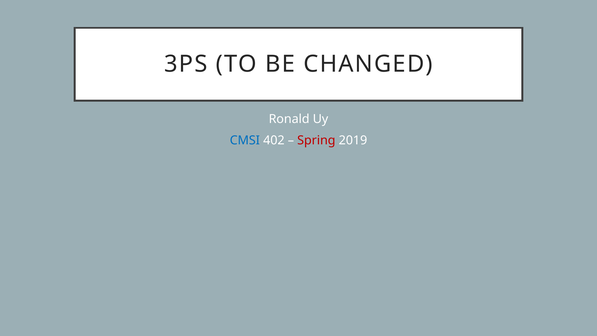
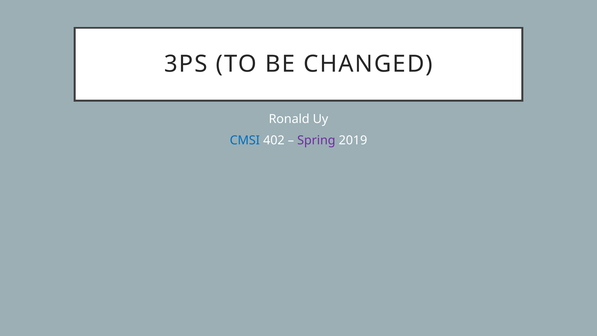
Spring colour: red -> purple
